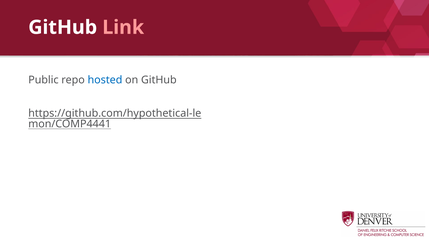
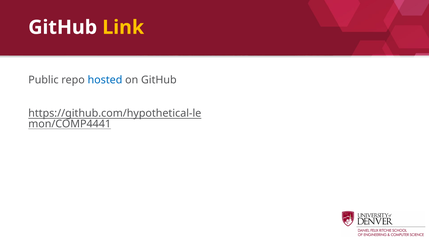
Link colour: pink -> yellow
